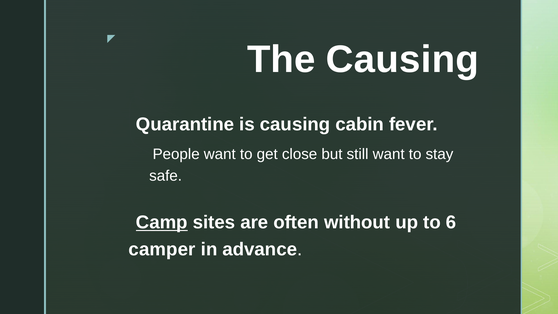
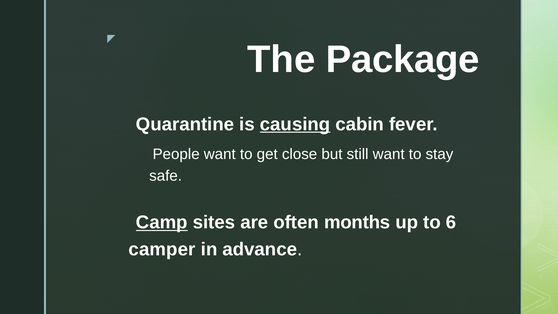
The Causing: Causing -> Package
causing at (295, 124) underline: none -> present
without: without -> months
